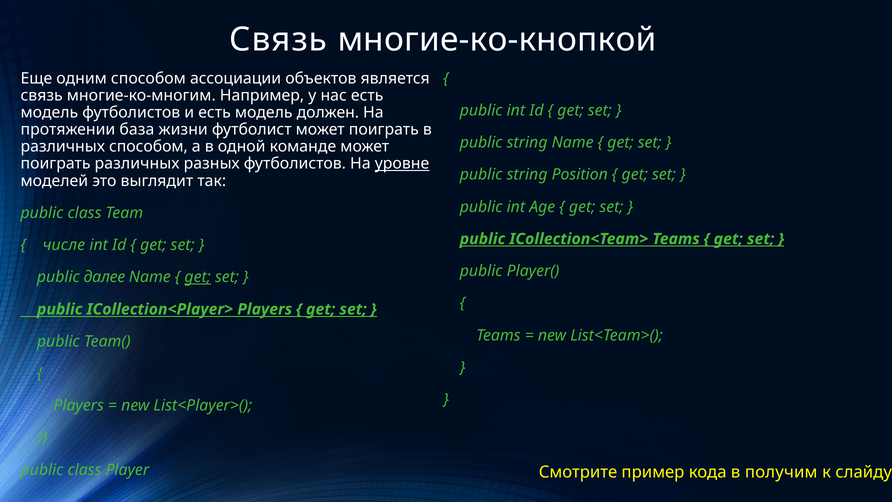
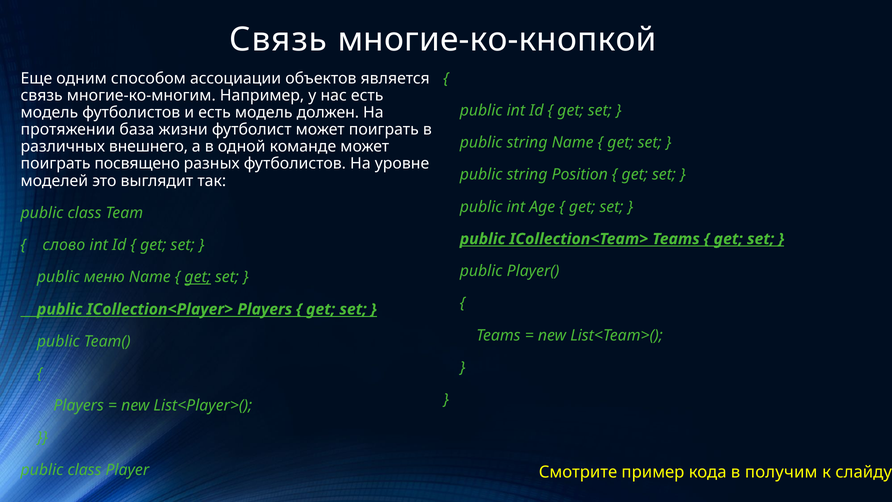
различных способом: способом -> внешнего
поиграть различных: различных -> посвящено
уровне underline: present -> none
числе: числе -> слово
далее: далее -> меню
